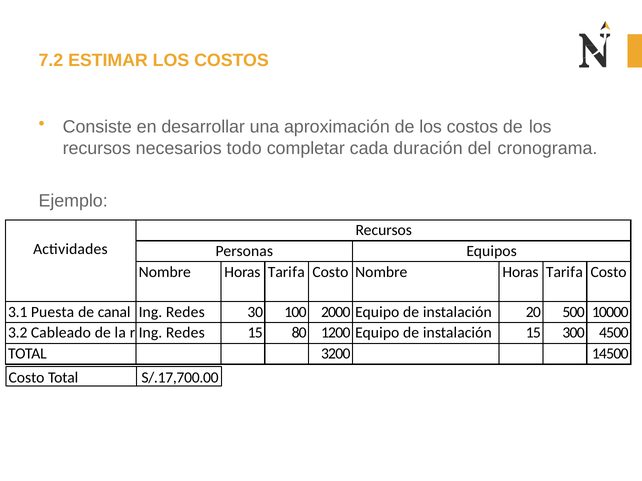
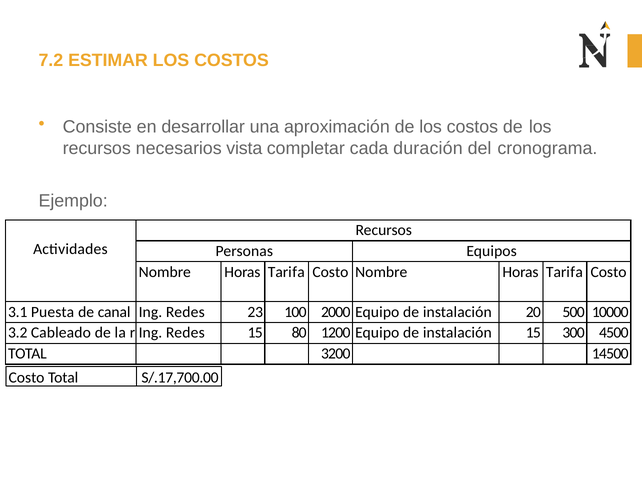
todo: todo -> vista
30: 30 -> 23
